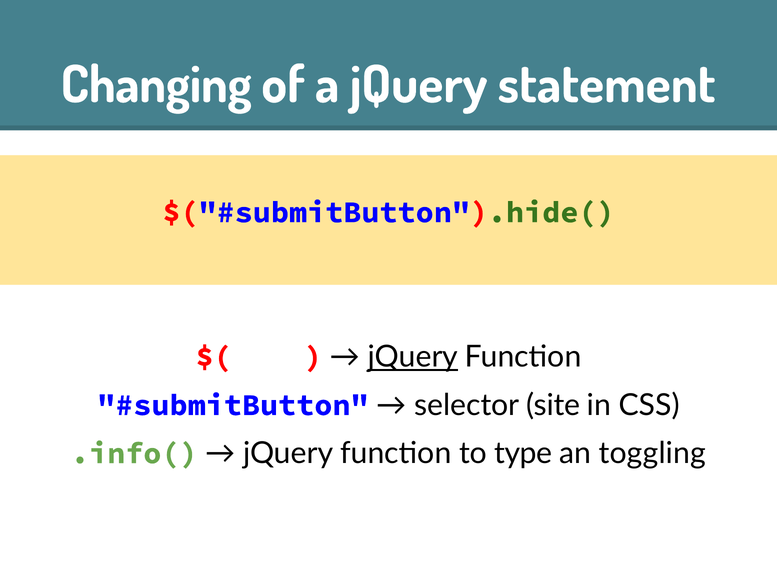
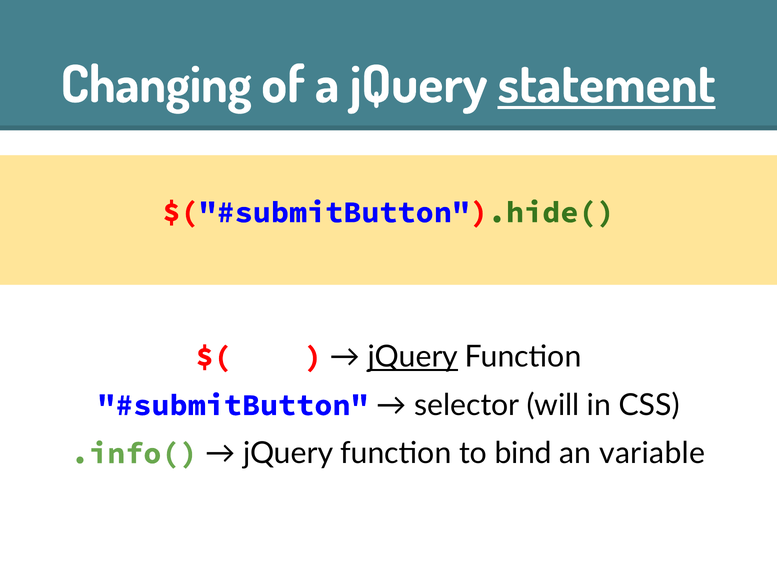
statement underline: none -> present
site: site -> will
type: type -> bind
toggling: toggling -> variable
